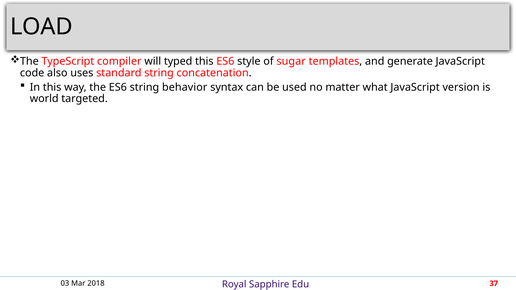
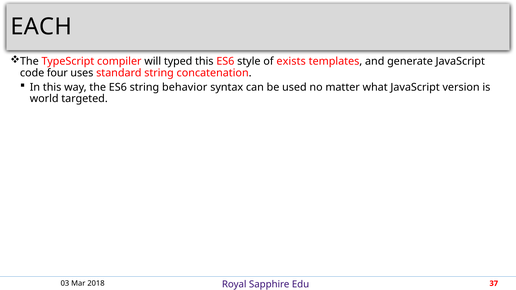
LOAD: LOAD -> EACH
sugar: sugar -> exists
also: also -> four
